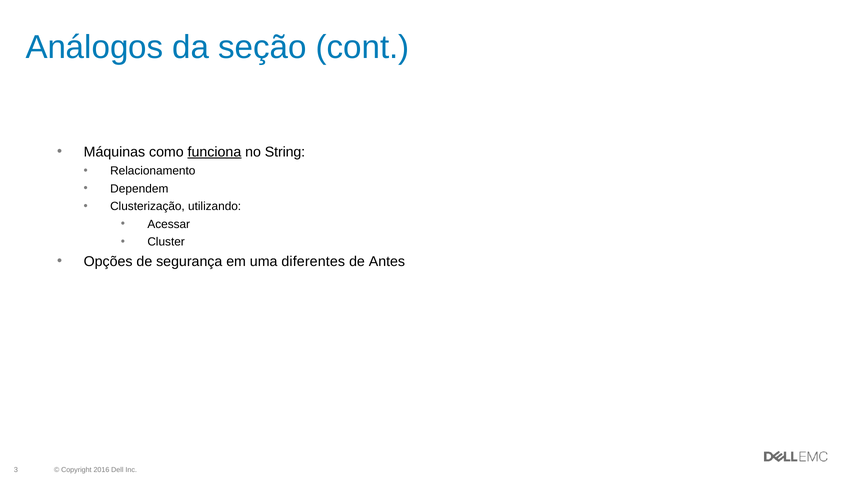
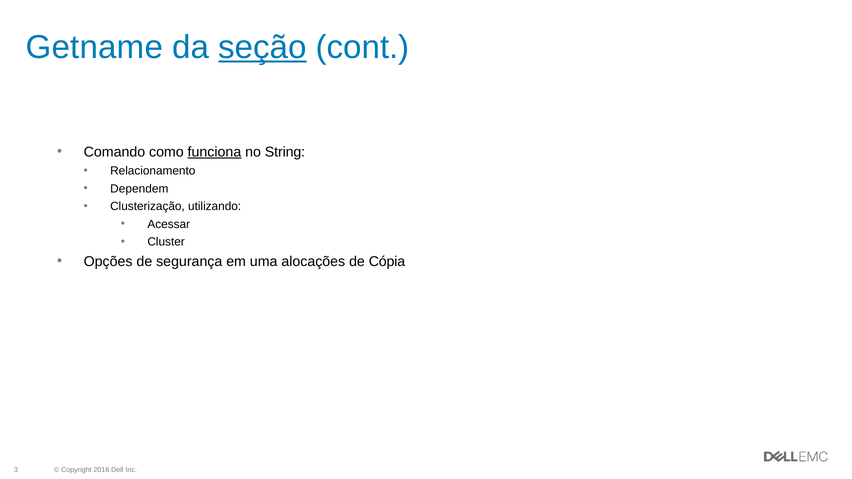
Análogos: Análogos -> Getname
seção underline: none -> present
Máquinas: Máquinas -> Comando
diferentes: diferentes -> alocações
Antes: Antes -> Cópia
